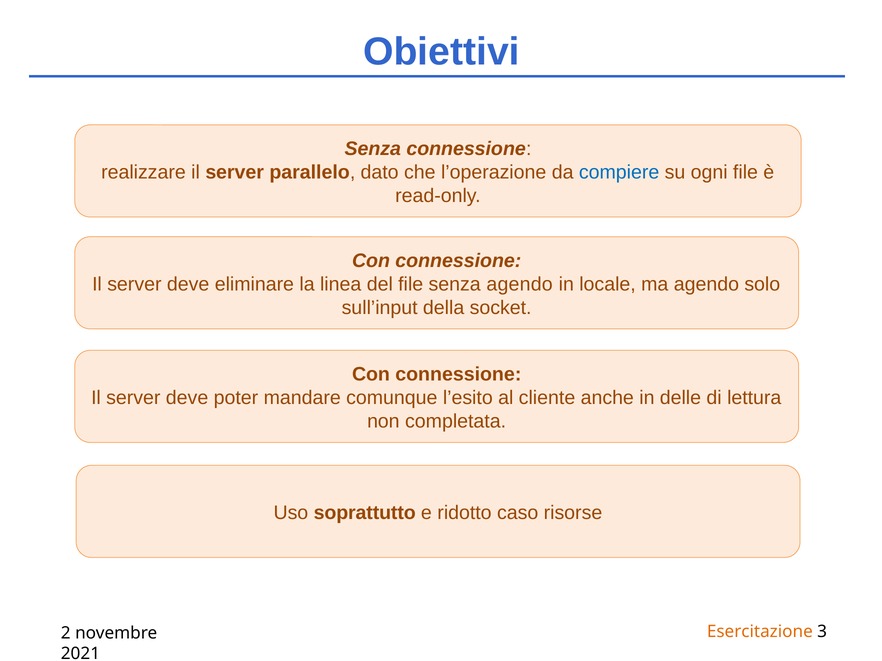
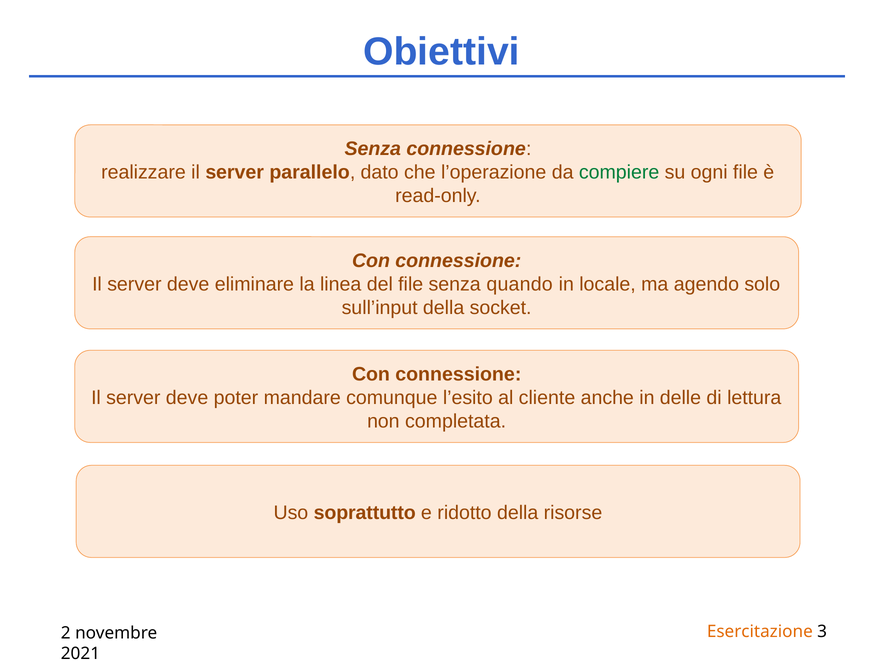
compiere colour: blue -> green
senza agendo: agendo -> quando
ridotto caso: caso -> della
